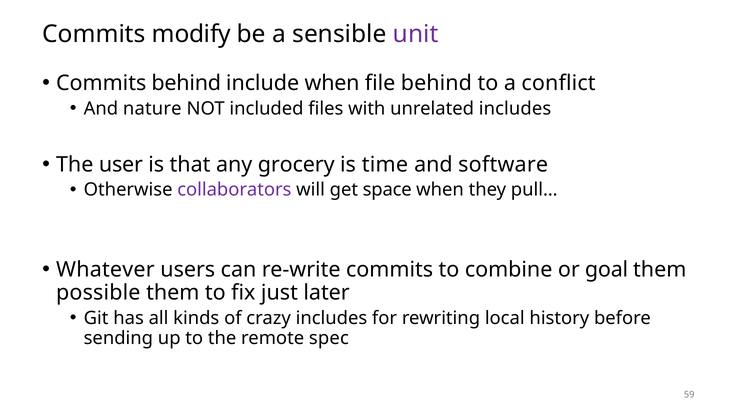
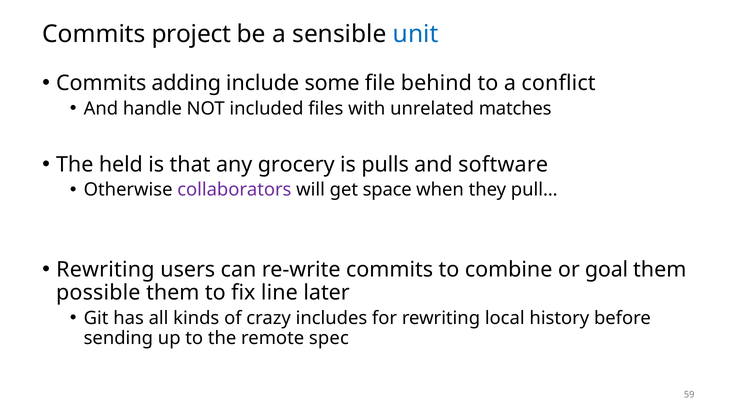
modify: modify -> project
unit colour: purple -> blue
Commits behind: behind -> adding
include when: when -> some
nature: nature -> handle
unrelated includes: includes -> matches
user: user -> held
time: time -> pulls
Whatever at (105, 270): Whatever -> Rewriting
just: just -> line
